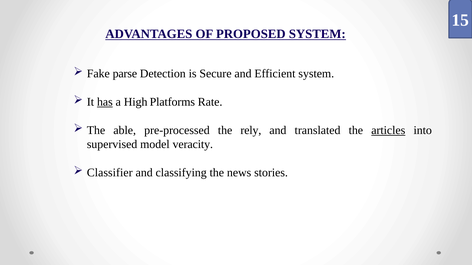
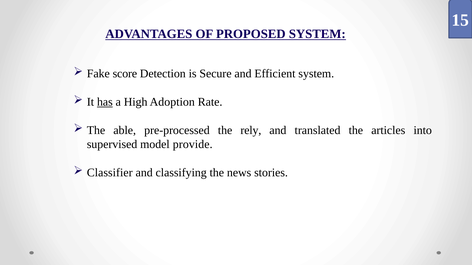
parse: parse -> score
Platforms: Platforms -> Adoption
articles underline: present -> none
veracity: veracity -> provide
